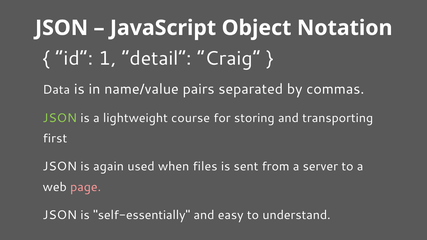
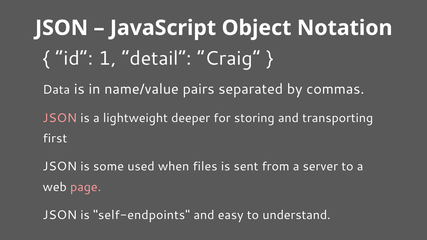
JSON at (60, 118) colour: light green -> pink
course: course -> deeper
again: again -> some
self-essentially: self-essentially -> self-endpoints
